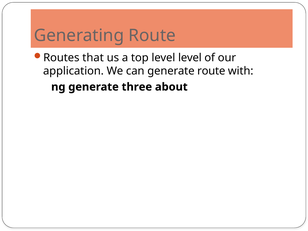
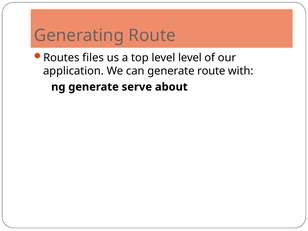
that: that -> files
three: three -> serve
